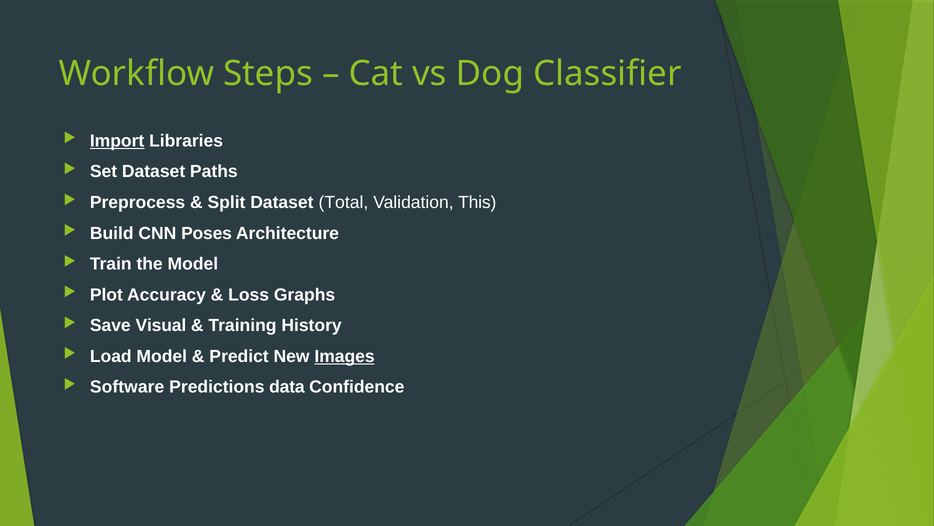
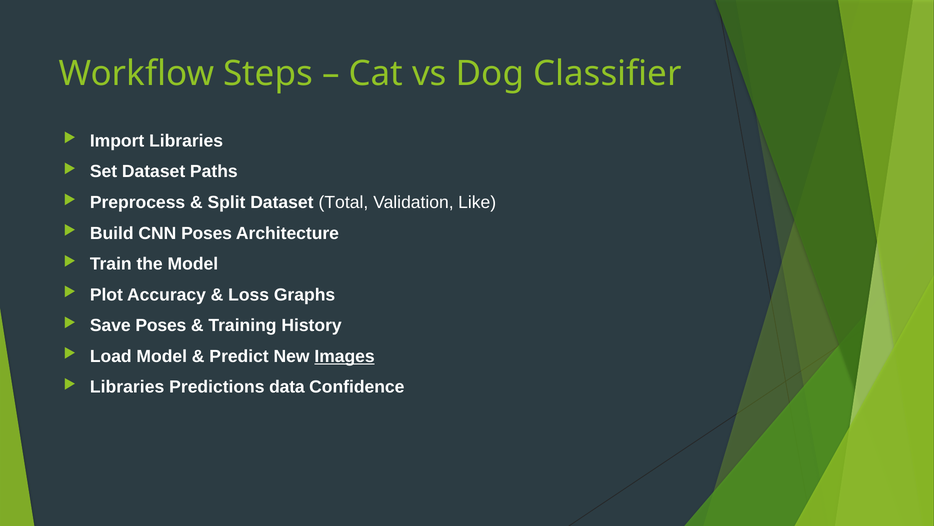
Import underline: present -> none
This: This -> Like
Save Visual: Visual -> Poses
Software at (127, 387): Software -> Libraries
